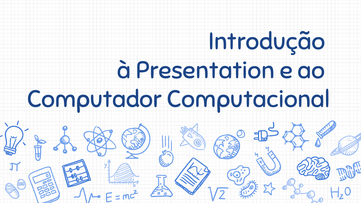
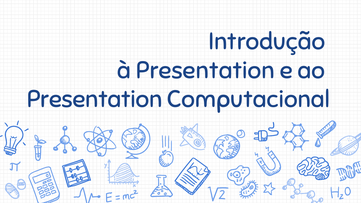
Computador at (95, 99): Computador -> Presentation
